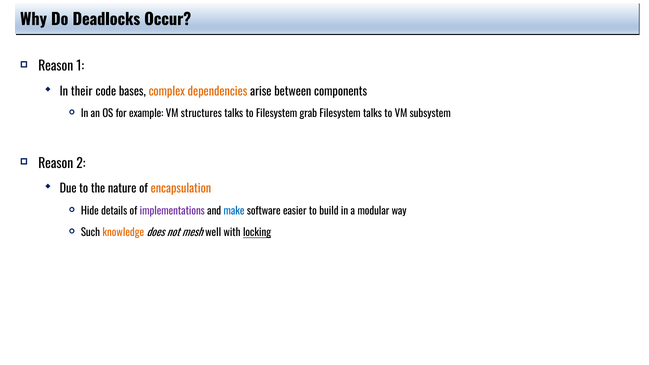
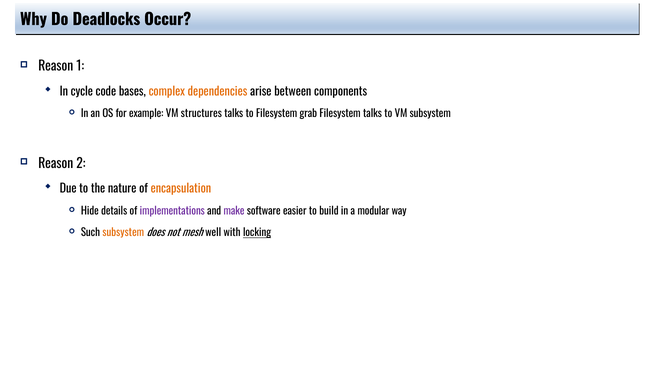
their: their -> cycle
make colour: blue -> purple
Such knowledge: knowledge -> subsystem
